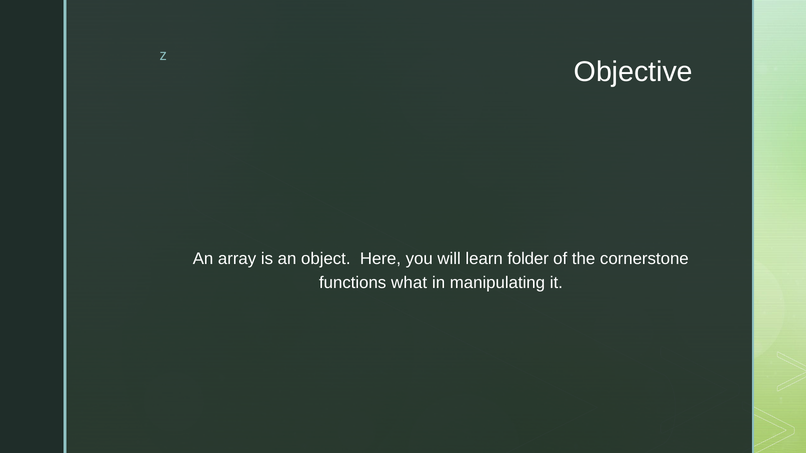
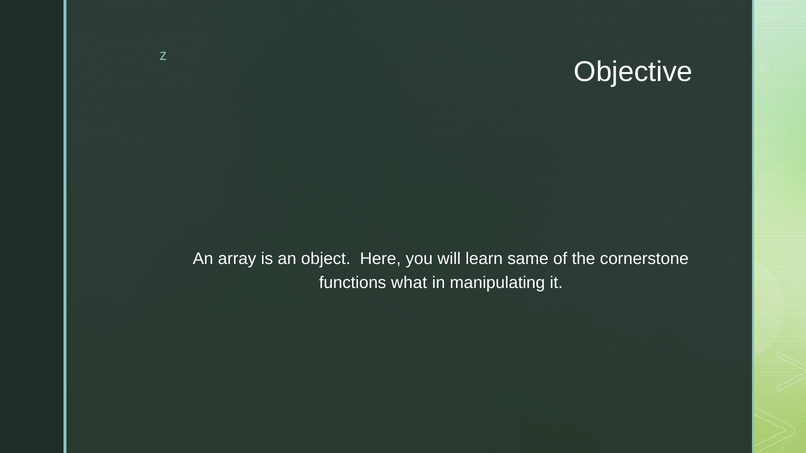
folder: folder -> same
